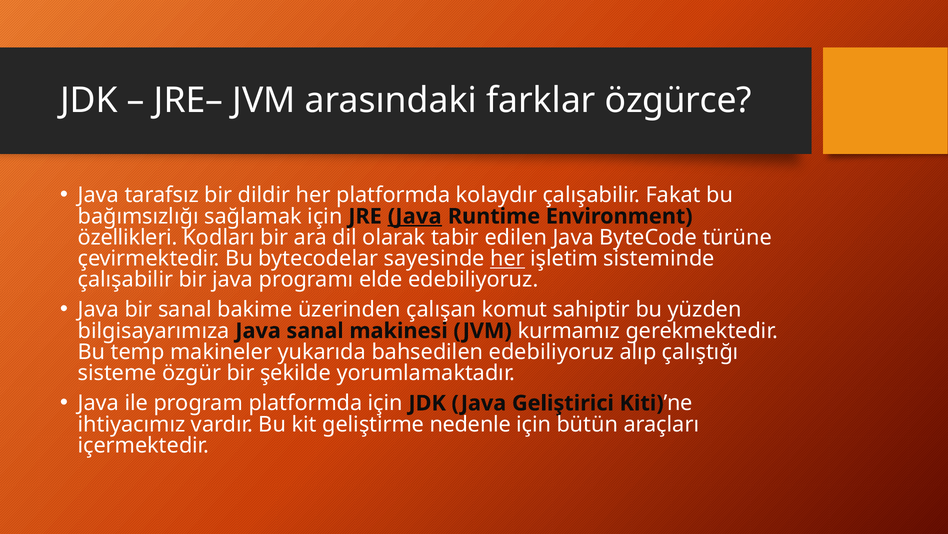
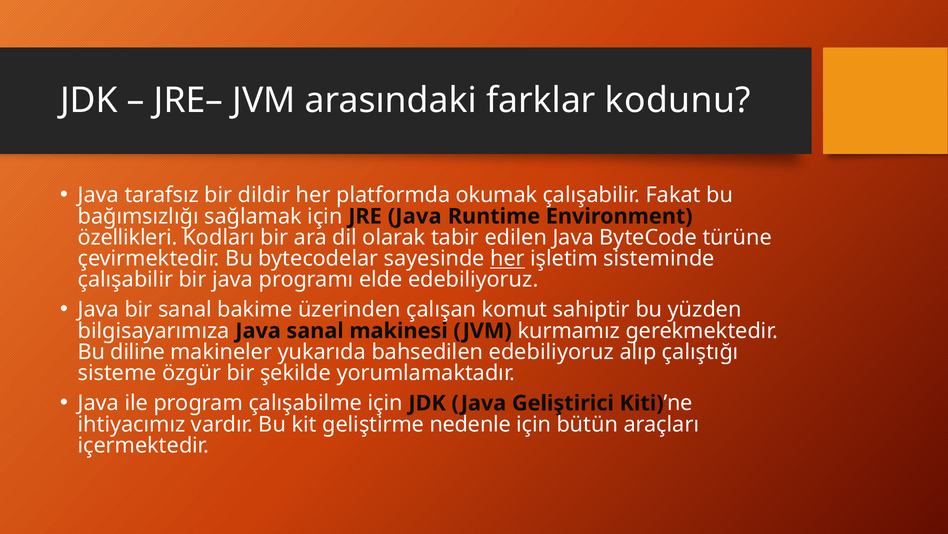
özgürce: özgürce -> kodunu
kolaydır: kolaydır -> okumak
Java at (415, 216) underline: present -> none
temp: temp -> diline
program platformda: platformda -> çalışabilme
